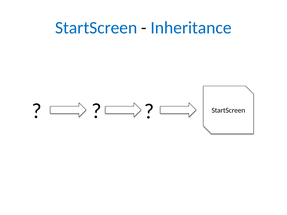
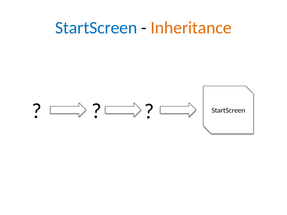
Inheritance colour: blue -> orange
